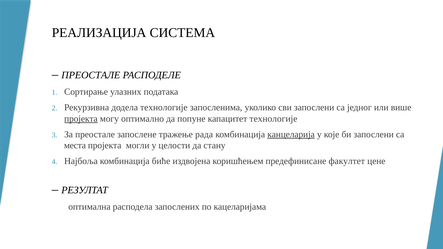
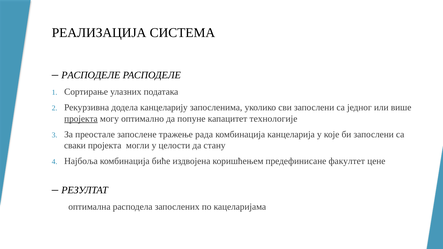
ПРЕОСТАЛЕ at (91, 75): ПРЕОСТАЛЕ -> РАСПОДЕЛЕ
додела технологије: технологије -> канцеларију
канцеларија underline: present -> none
места: места -> сваки
